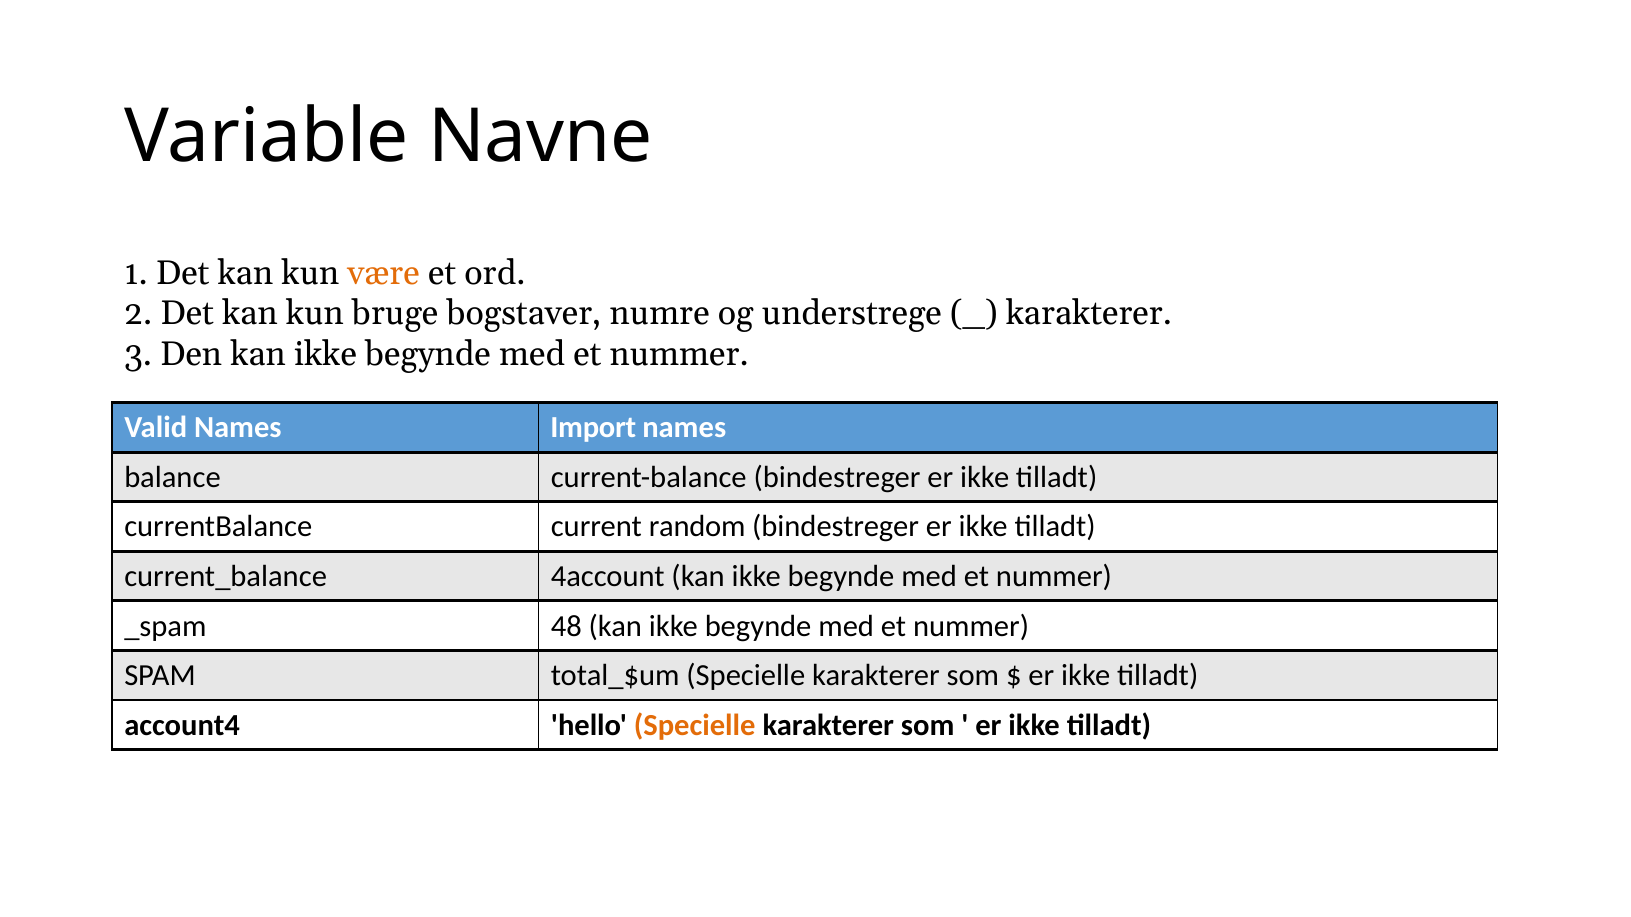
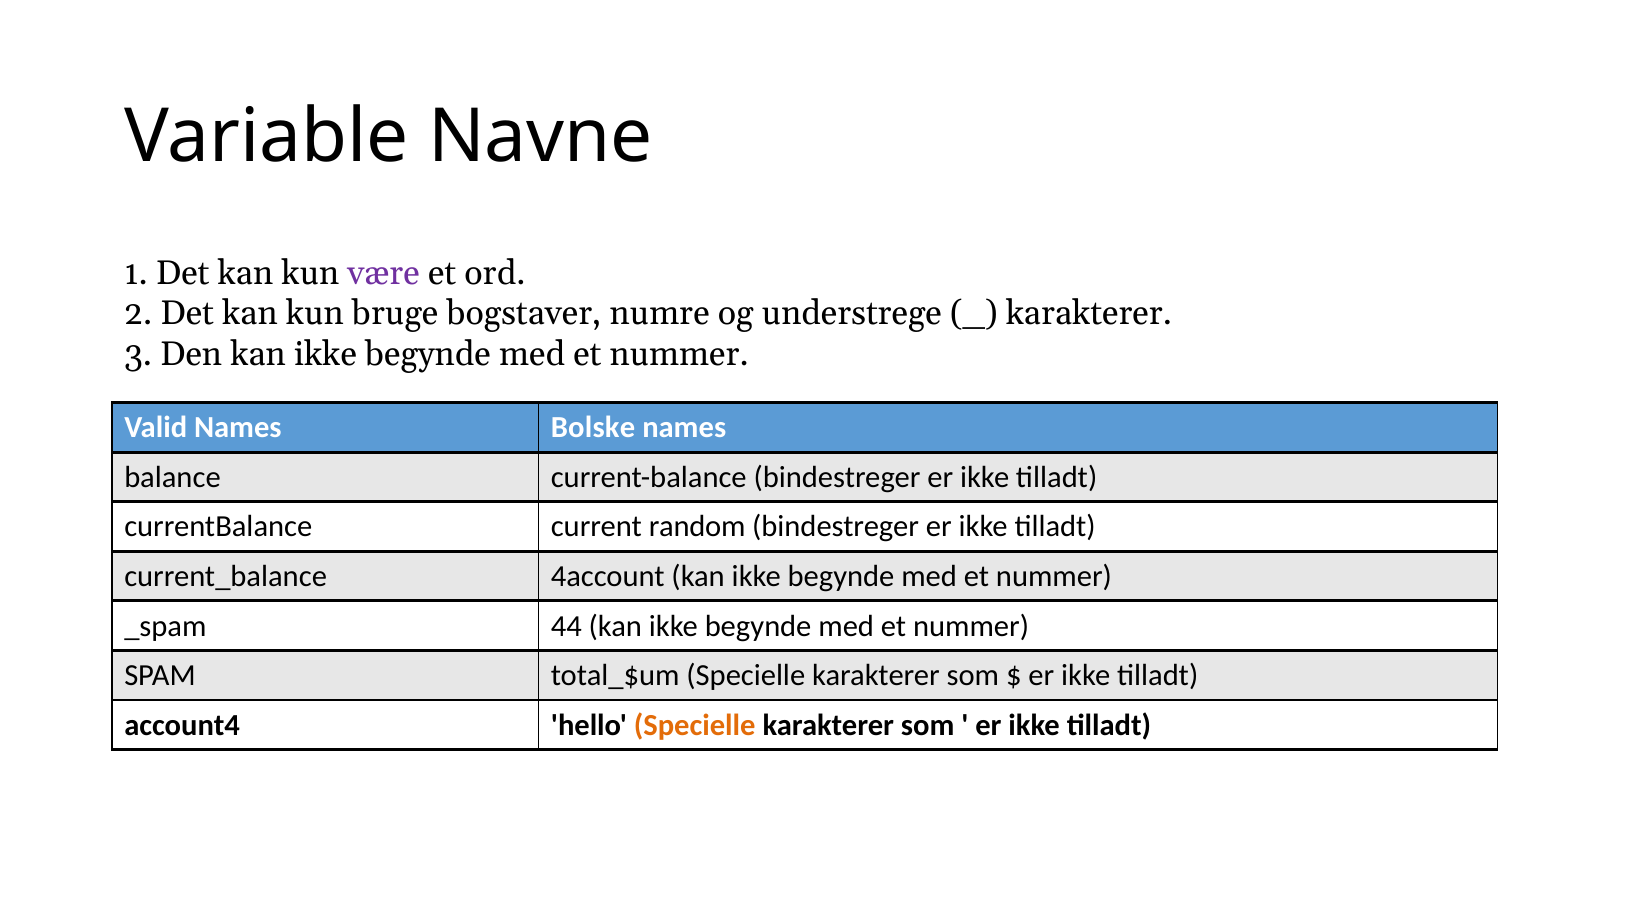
være colour: orange -> purple
Import: Import -> Bolske
48: 48 -> 44
